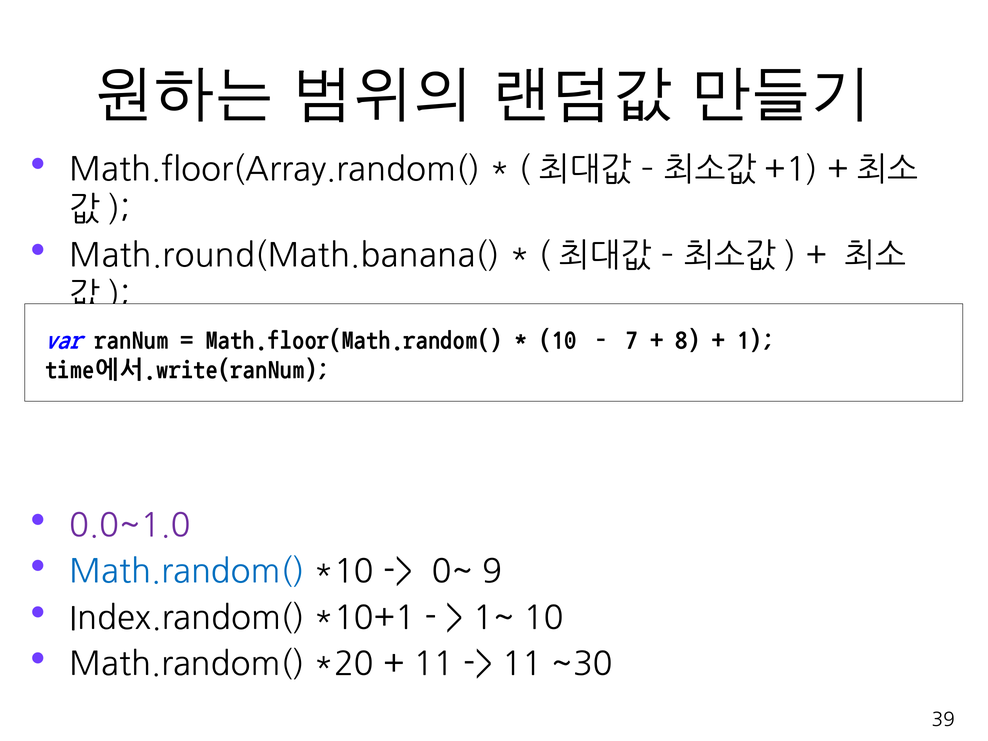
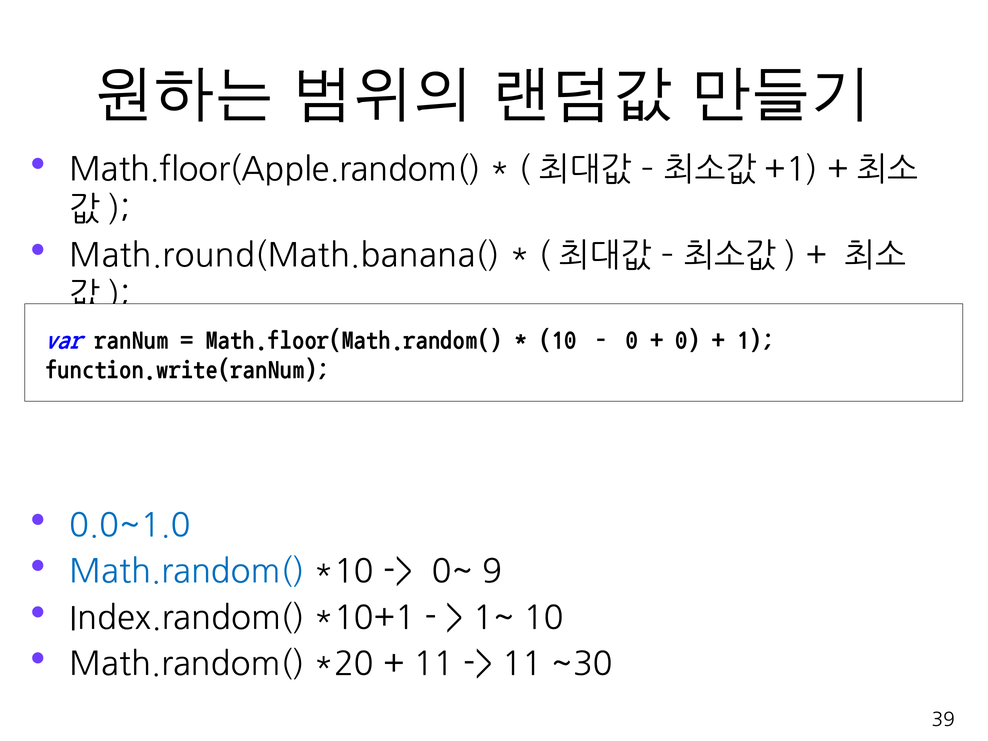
Math.floor(Array.random(: Math.floor(Array.random( -> Math.floor(Apple.random(
7 at (632, 340): 7 -> 0
8 at (688, 340): 8 -> 0
time에서.write(ranNum: time에서.write(ranNum -> function.write(ranNum
0.0~1.0 colour: purple -> blue
